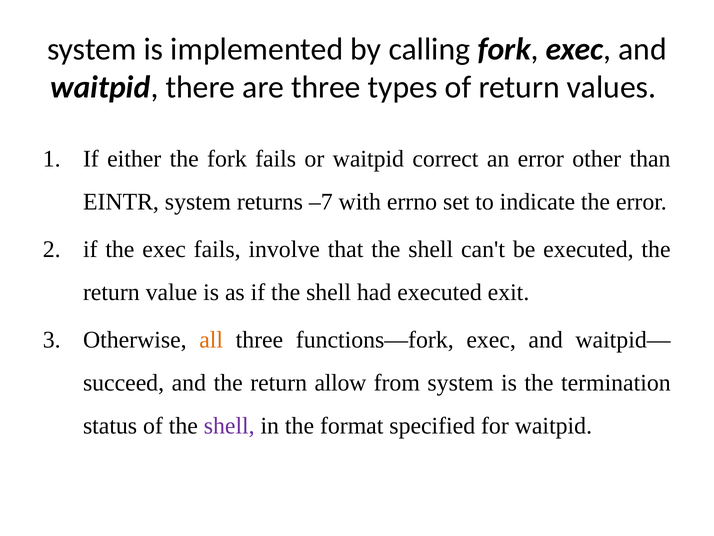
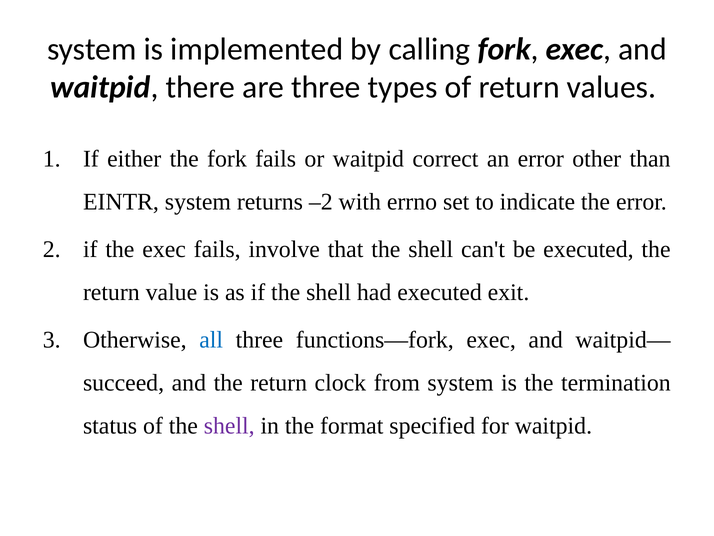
–7: –7 -> –2
all colour: orange -> blue
allow: allow -> clock
